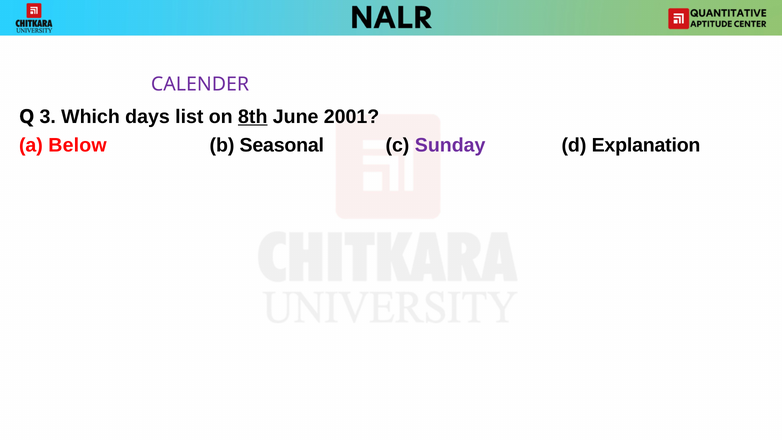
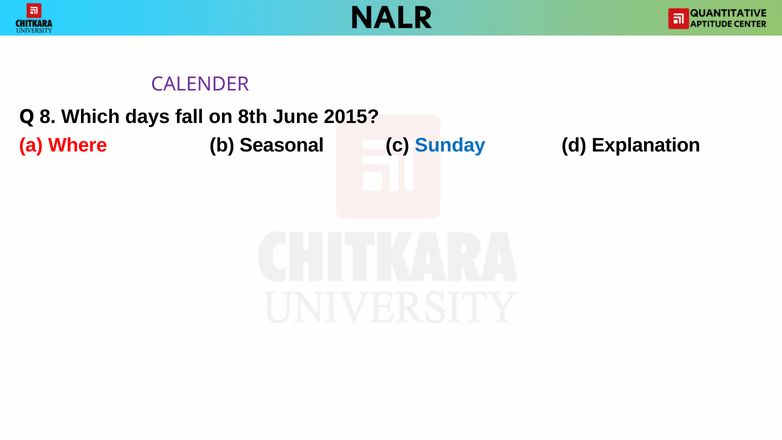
3: 3 -> 8
list: list -> fall
8th underline: present -> none
2001: 2001 -> 2015
Below: Below -> Where
Sunday colour: purple -> blue
